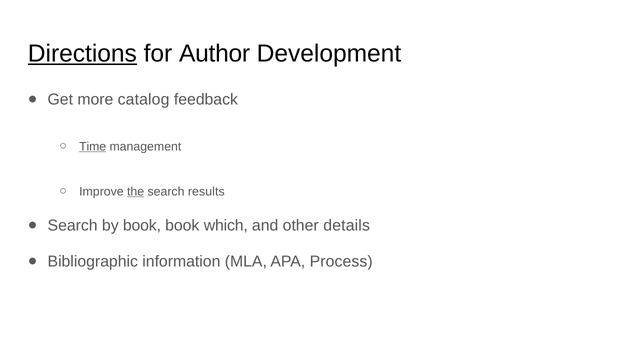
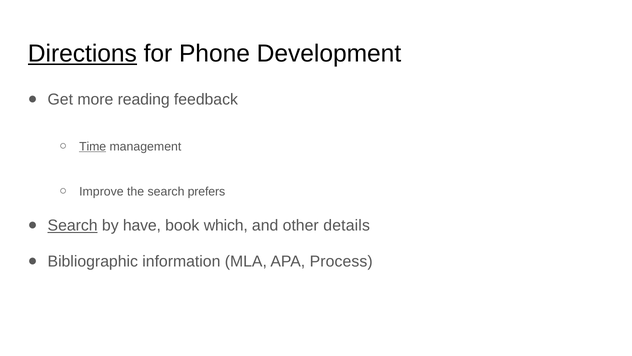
Author: Author -> Phone
catalog: catalog -> reading
the underline: present -> none
results: results -> prefers
Search at (73, 225) underline: none -> present
by book: book -> have
